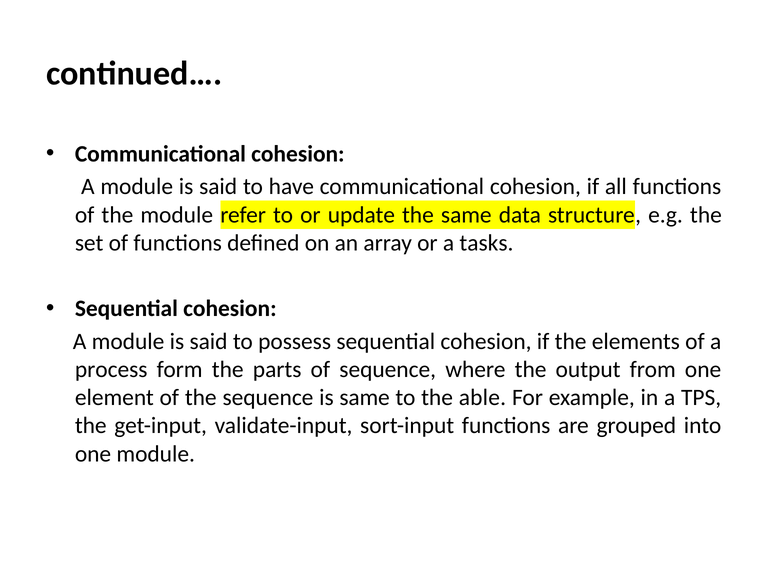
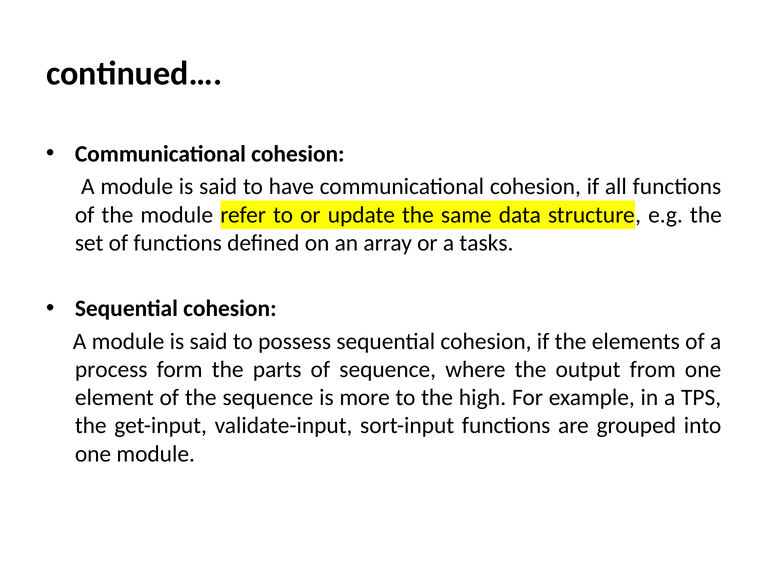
is same: same -> more
able: able -> high
